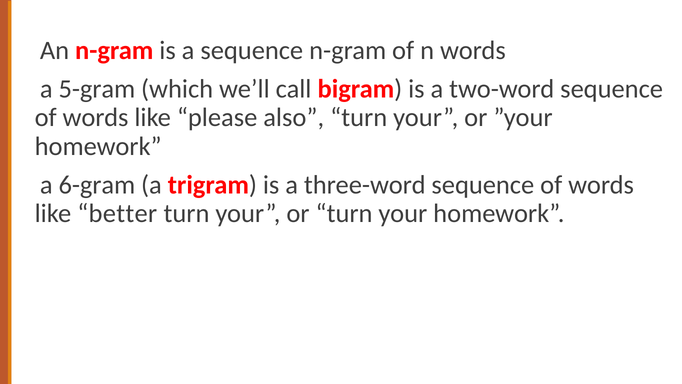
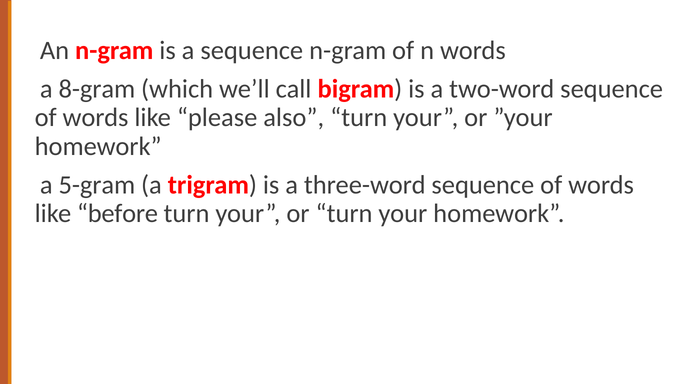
5-gram: 5-gram -> 8-gram
6-gram: 6-gram -> 5-gram
better: better -> before
